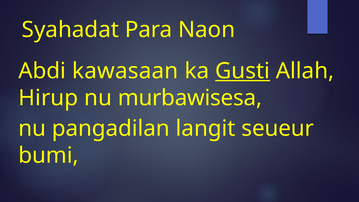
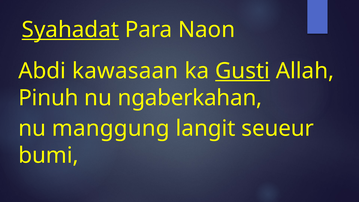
Syahadat underline: none -> present
Hirup: Hirup -> Pinuh
murbawisesa: murbawisesa -> ngaberkahan
pangadilan: pangadilan -> manggung
